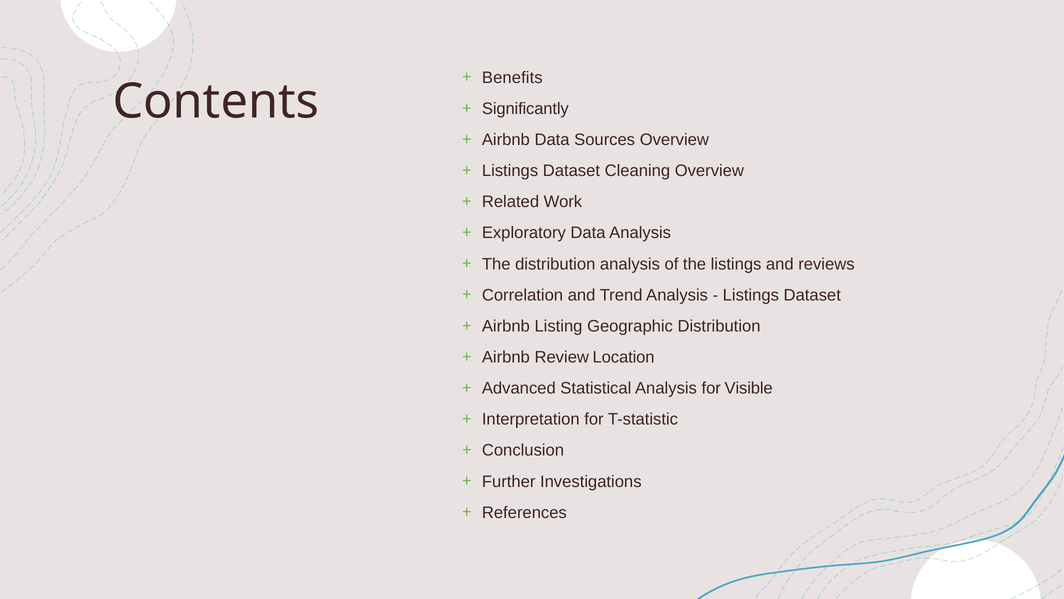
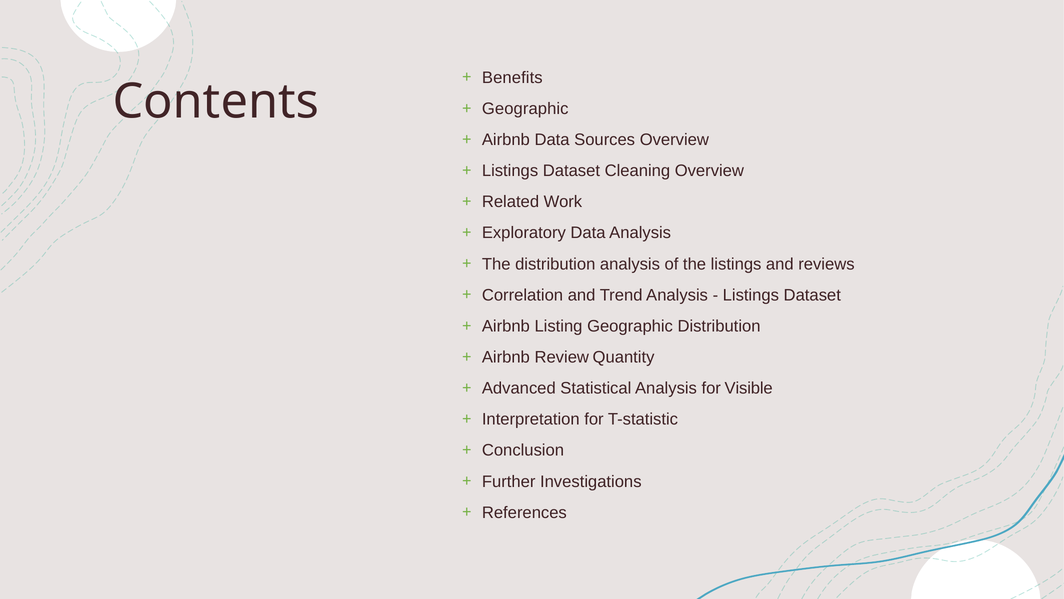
Significantly at (525, 109): Significantly -> Geographic
Location: Location -> Quantity
